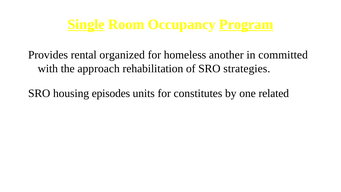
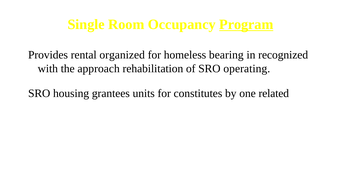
Single underline: present -> none
another: another -> bearing
committed: committed -> recognized
strategies: strategies -> operating
episodes: episodes -> grantees
